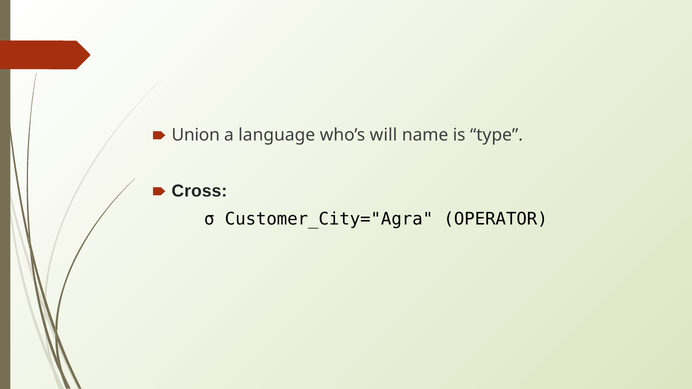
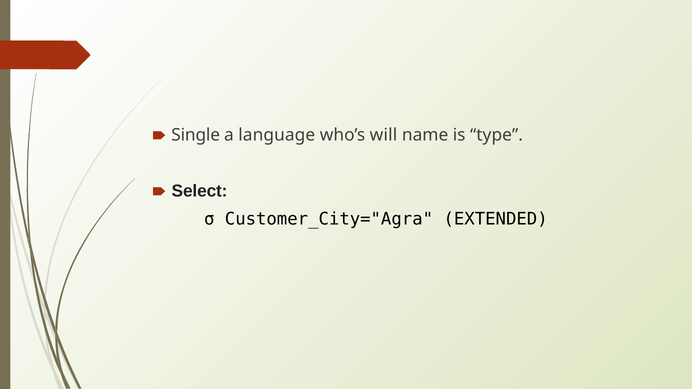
Union: Union -> Single
Cross: Cross -> Select
OPERATOR: OPERATOR -> EXTENDED
